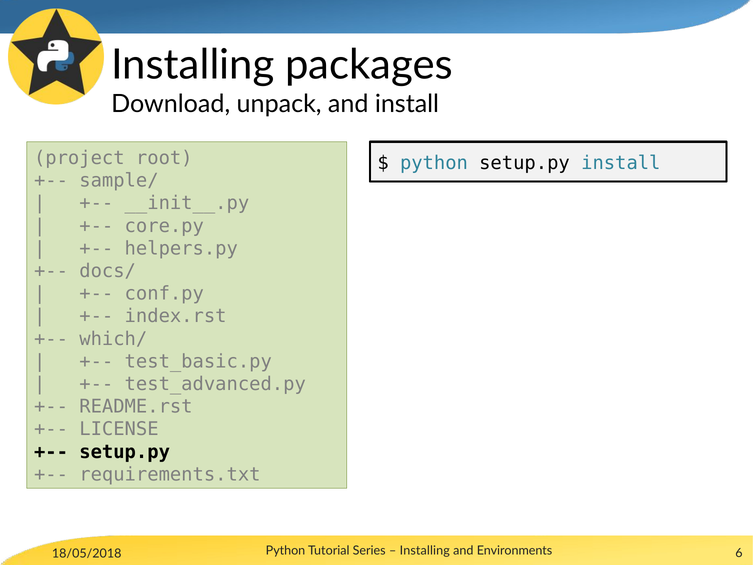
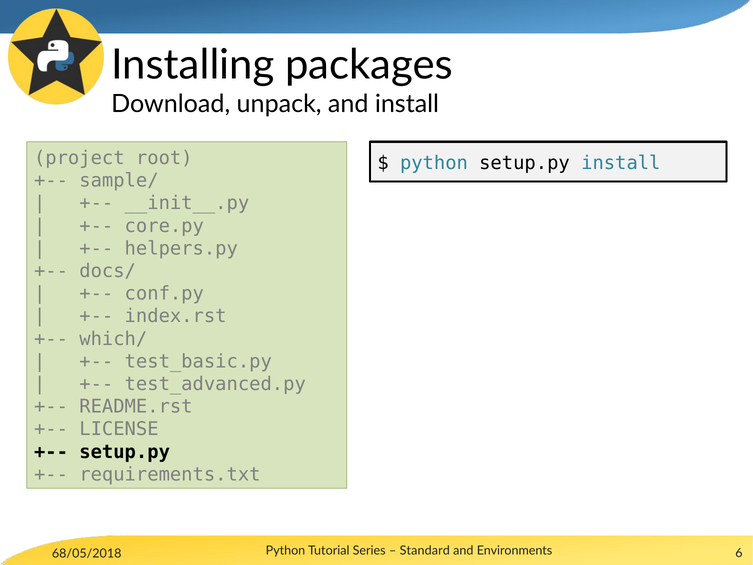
18/05/2018: 18/05/2018 -> 68/05/2018
Installing at (425, 551): Installing -> Standard
